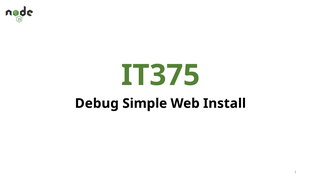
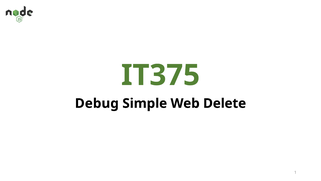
Install: Install -> Delete
